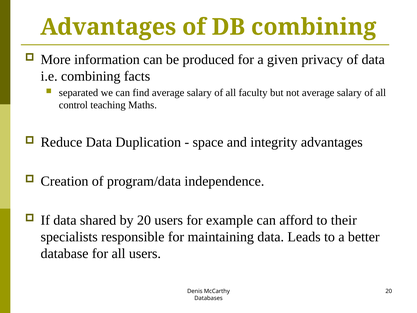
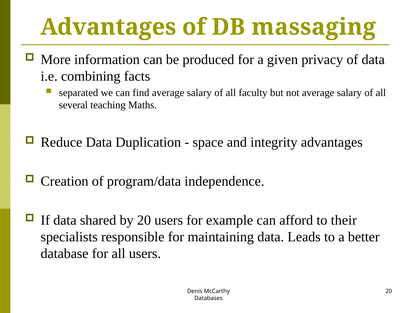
DB combining: combining -> massaging
control: control -> several
